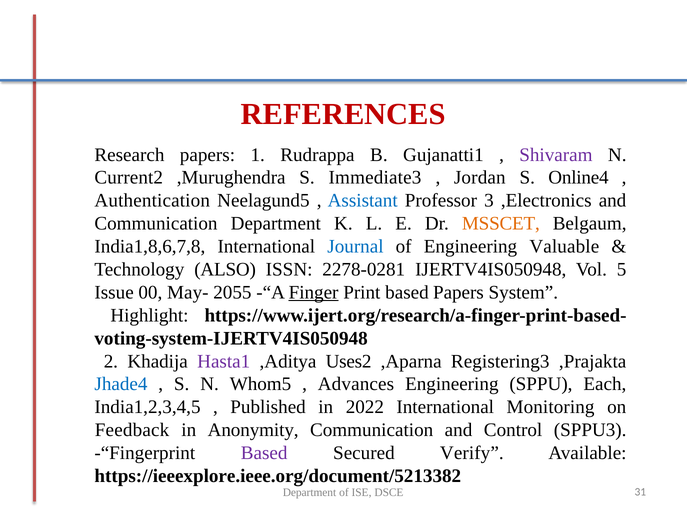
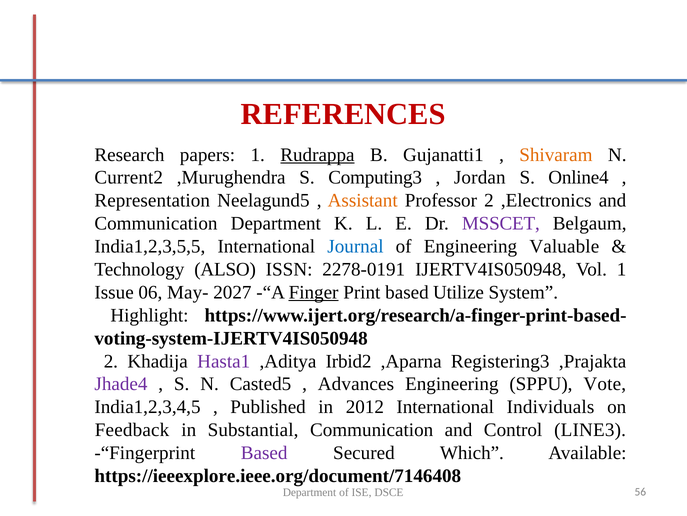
Rudrappa underline: none -> present
Shivaram colour: purple -> orange
Immediate3: Immediate3 -> Computing3
Authentication: Authentication -> Representation
Assistant colour: blue -> orange
Professor 3: 3 -> 2
MSSCET colour: orange -> purple
India1,8,6,7,8: India1,8,6,7,8 -> India1,2,3,5,5
2278-0281: 2278-0281 -> 2278-0191
Vol 5: 5 -> 1
00: 00 -> 06
2055: 2055 -> 2027
based Papers: Papers -> Utilize
Uses2: Uses2 -> Irbid2
Jhade4 colour: blue -> purple
Whom5: Whom5 -> Casted5
Each: Each -> Vote
2022: 2022 -> 2012
Monitoring: Monitoring -> Individuals
Anonymity: Anonymity -> Substantial
SPPU3: SPPU3 -> LINE3
Verify: Verify -> Which
https://ieeexplore.ieee.org/document/5213382: https://ieeexplore.ieee.org/document/5213382 -> https://ieeexplore.ieee.org/document/7146408
31: 31 -> 56
